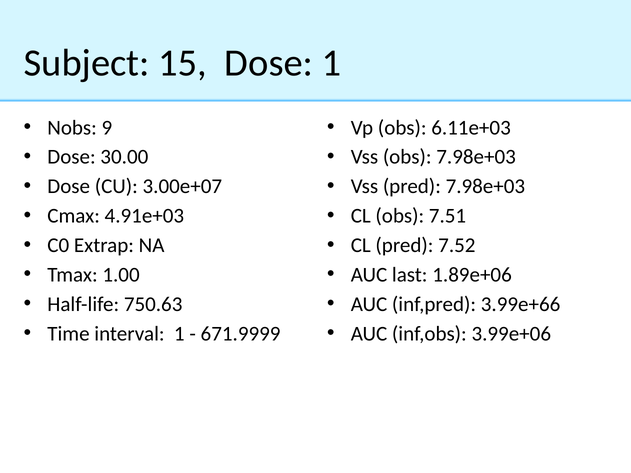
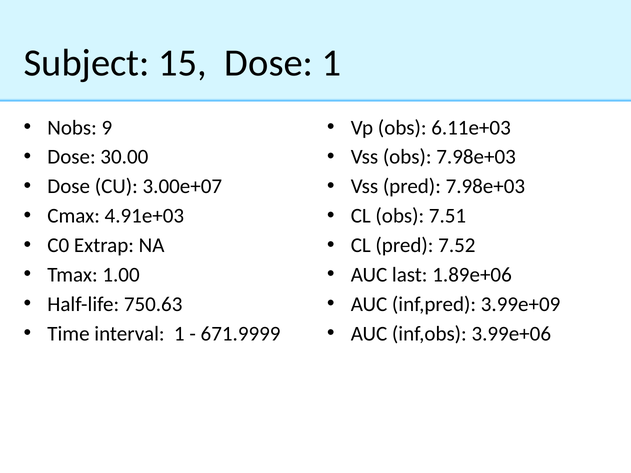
3.99e+66: 3.99e+66 -> 3.99e+09
